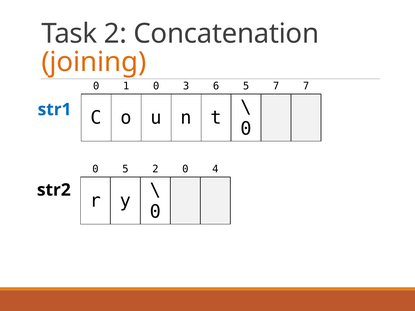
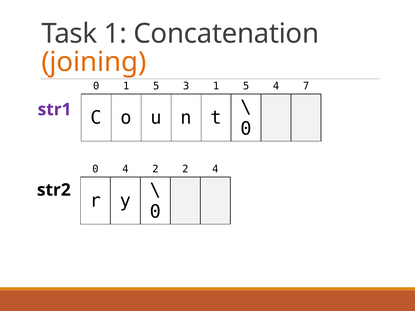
Task 2: 2 -> 1
0 1 0: 0 -> 5
3 6: 6 -> 1
5 7: 7 -> 4
str1 colour: blue -> purple
0 5: 5 -> 4
2 0: 0 -> 2
